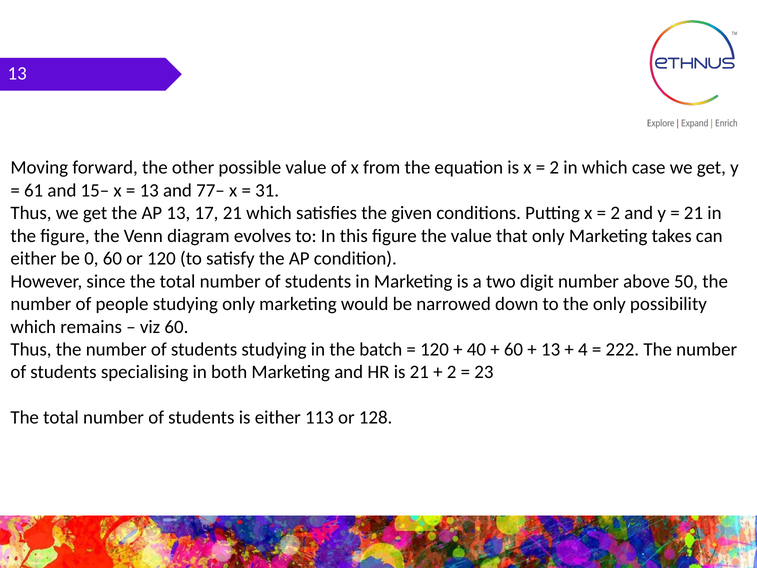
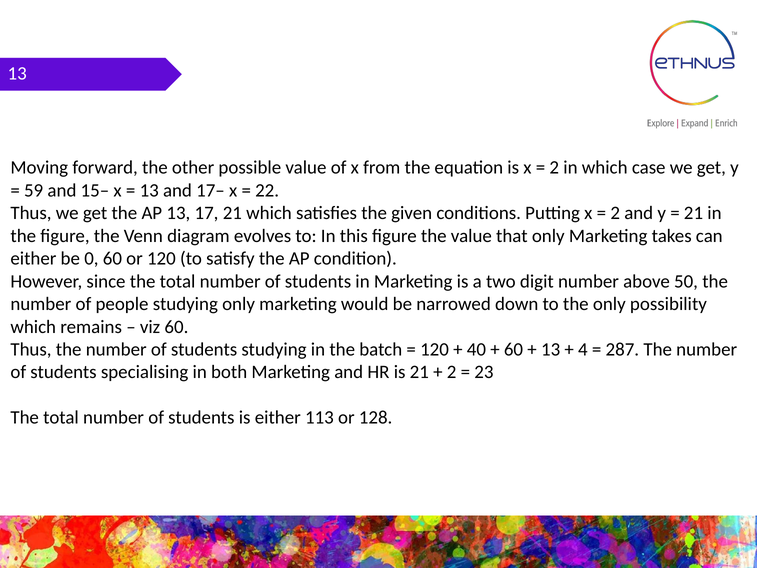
61: 61 -> 59
77–: 77– -> 17–
31: 31 -> 22
222: 222 -> 287
